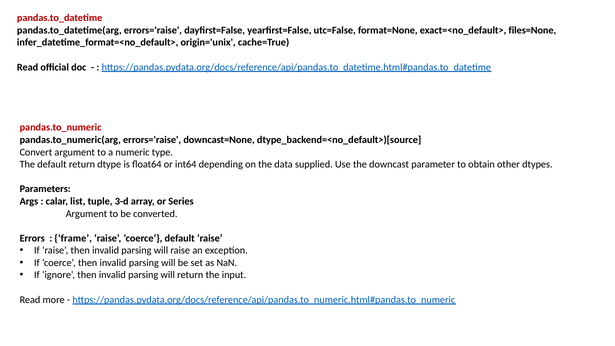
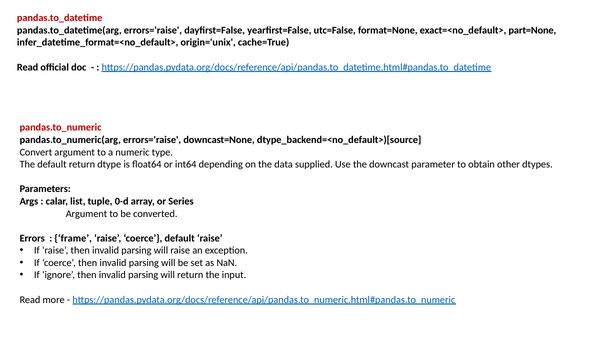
files=None: files=None -> part=None
3-d: 3-d -> 0-d
